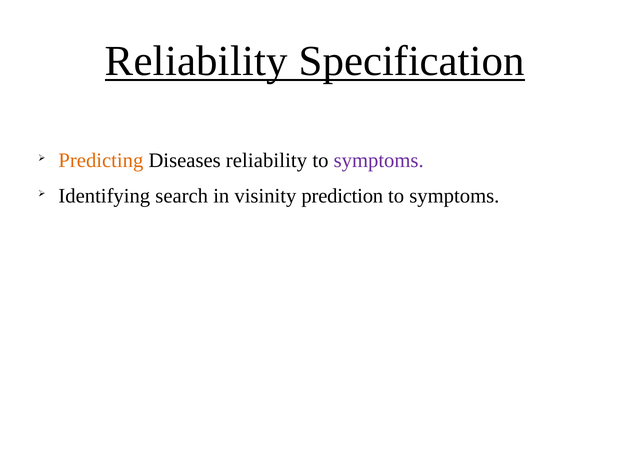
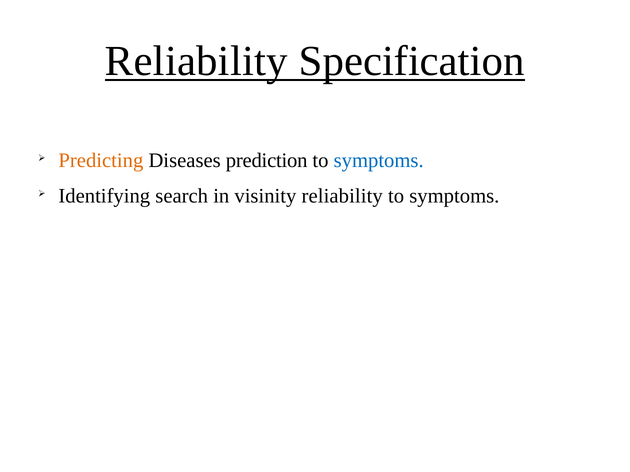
Diseases reliability: reliability -> prediction
symptoms at (379, 160) colour: purple -> blue
visinity prediction: prediction -> reliability
